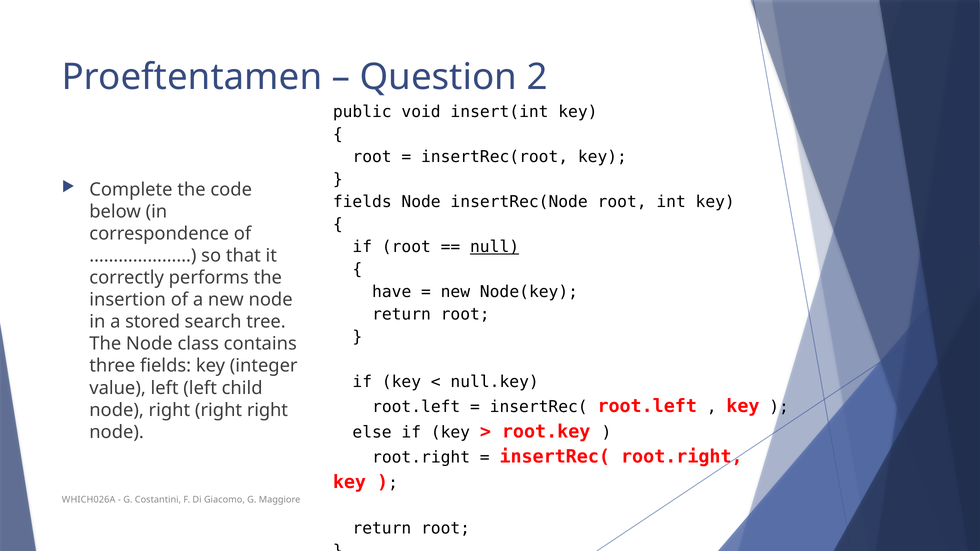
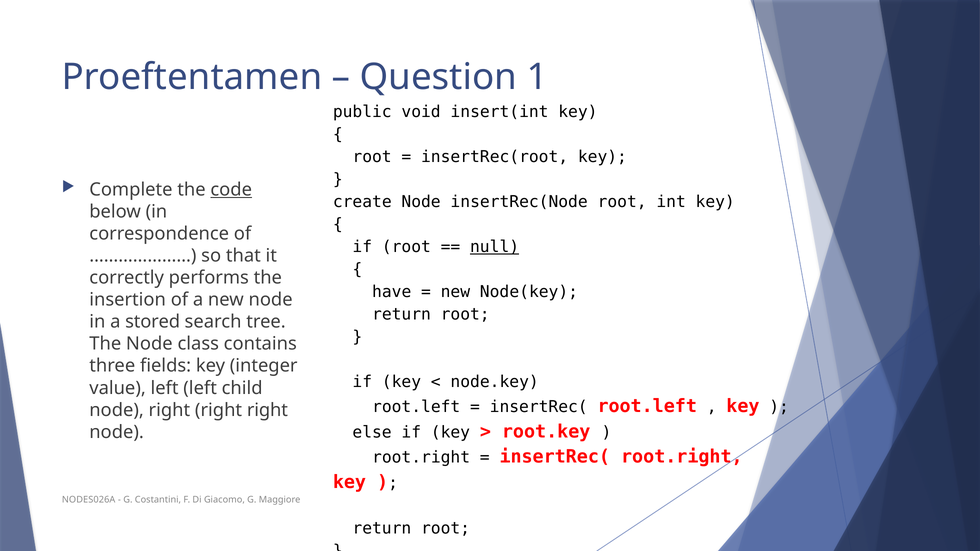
2: 2 -> 1
code underline: none -> present
fields at (362, 202): fields -> create
null.key: null.key -> node.key
WHICH026A: WHICH026A -> NODES026A
